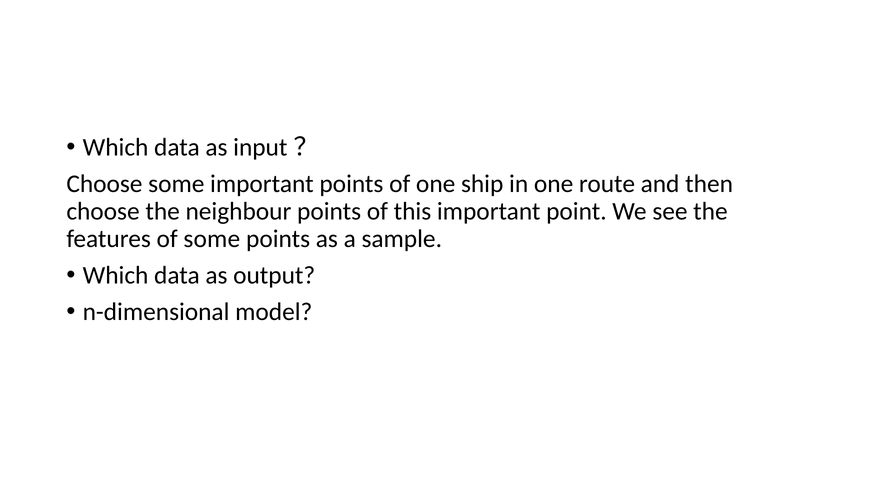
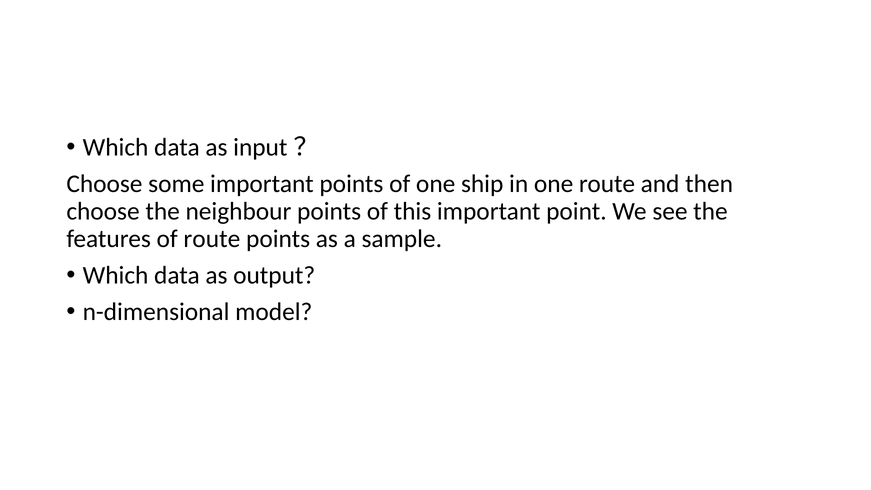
of some: some -> route
